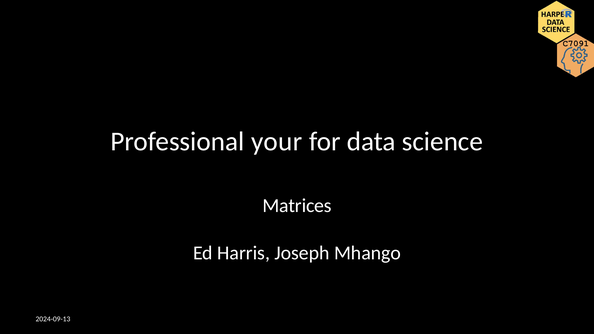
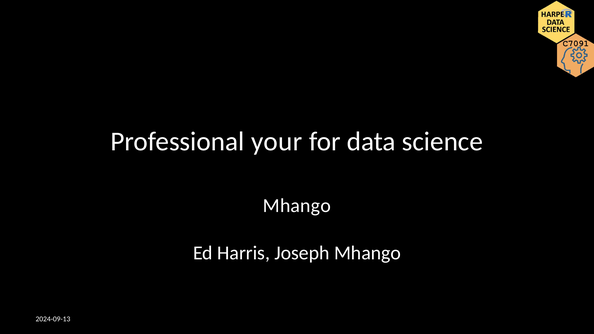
Matrices at (297, 206): Matrices -> Mhango
